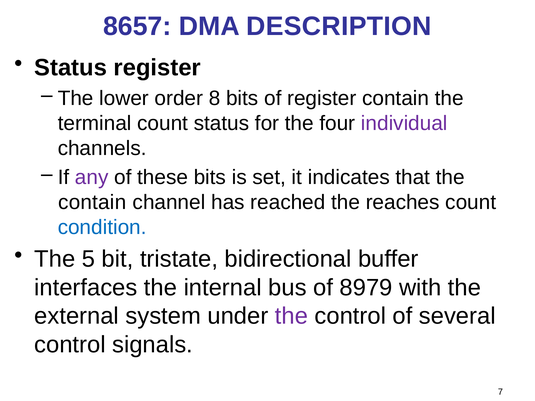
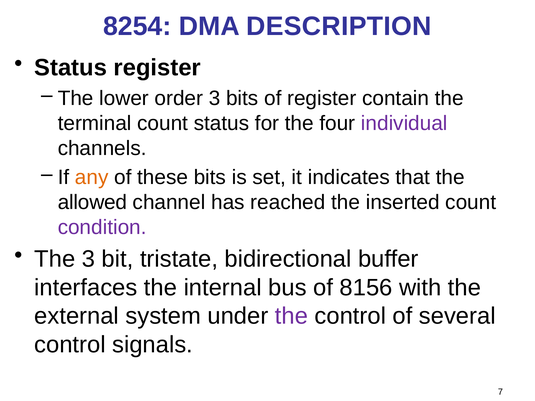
8657: 8657 -> 8254
order 8: 8 -> 3
any colour: purple -> orange
contain at (92, 202): contain -> allowed
reaches: reaches -> inserted
condition colour: blue -> purple
The 5: 5 -> 3
8979: 8979 -> 8156
